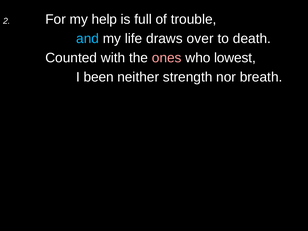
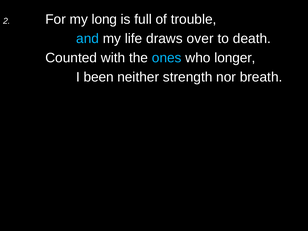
help: help -> long
ones colour: pink -> light blue
lowest: lowest -> longer
